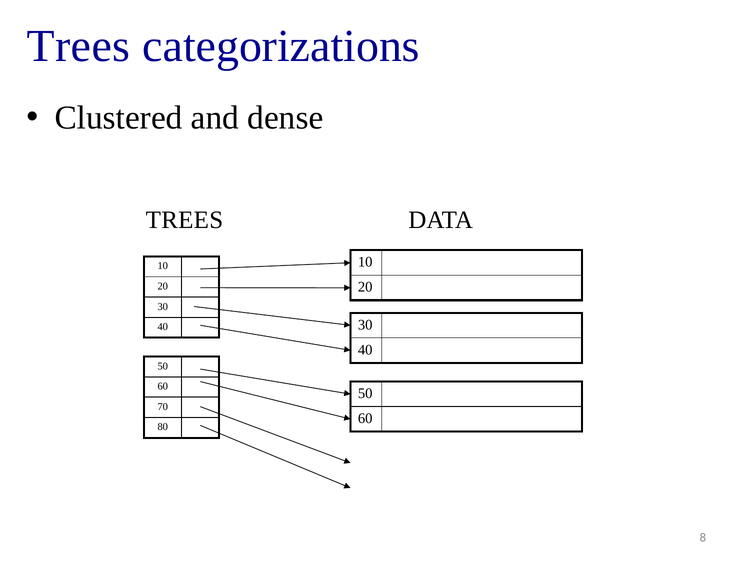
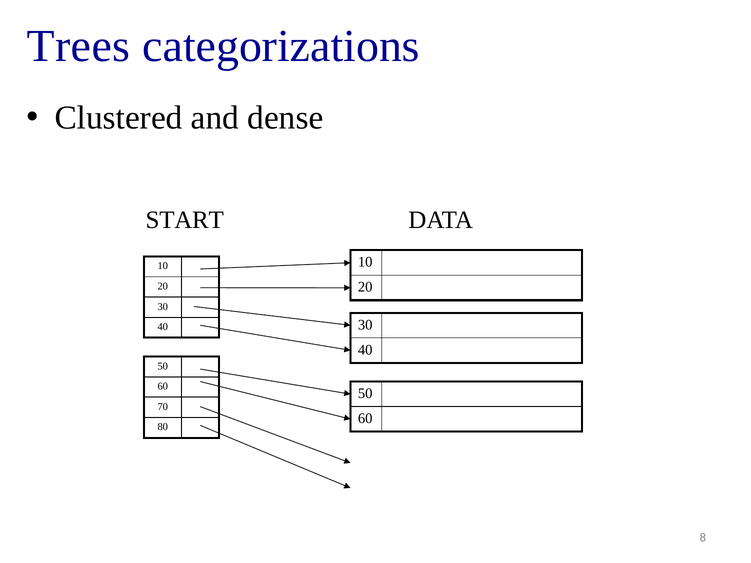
TREES at (184, 220): TREES -> START
